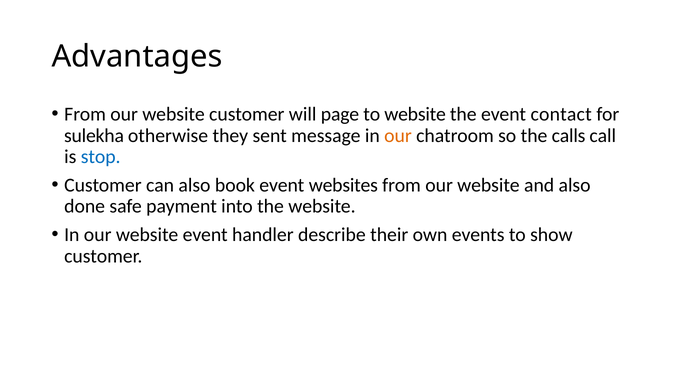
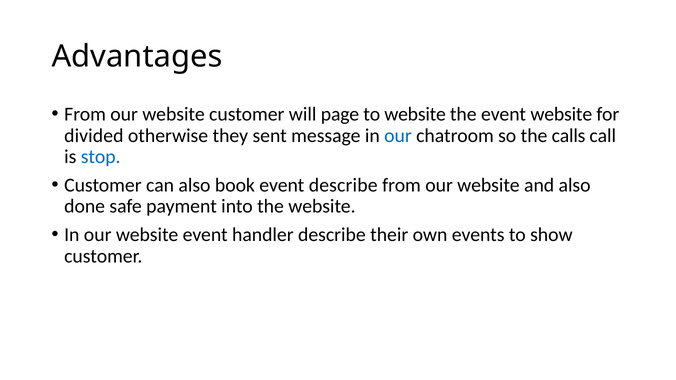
event contact: contact -> website
sulekha: sulekha -> divided
our at (398, 136) colour: orange -> blue
event websites: websites -> describe
